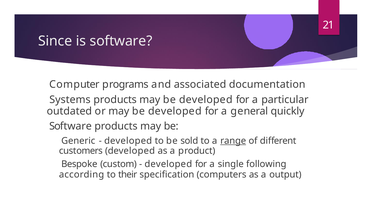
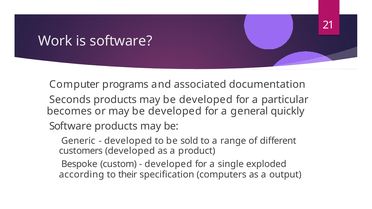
Since: Since -> Work
Systems: Systems -> Seconds
outdated: outdated -> becomes
range underline: present -> none
following: following -> exploded
